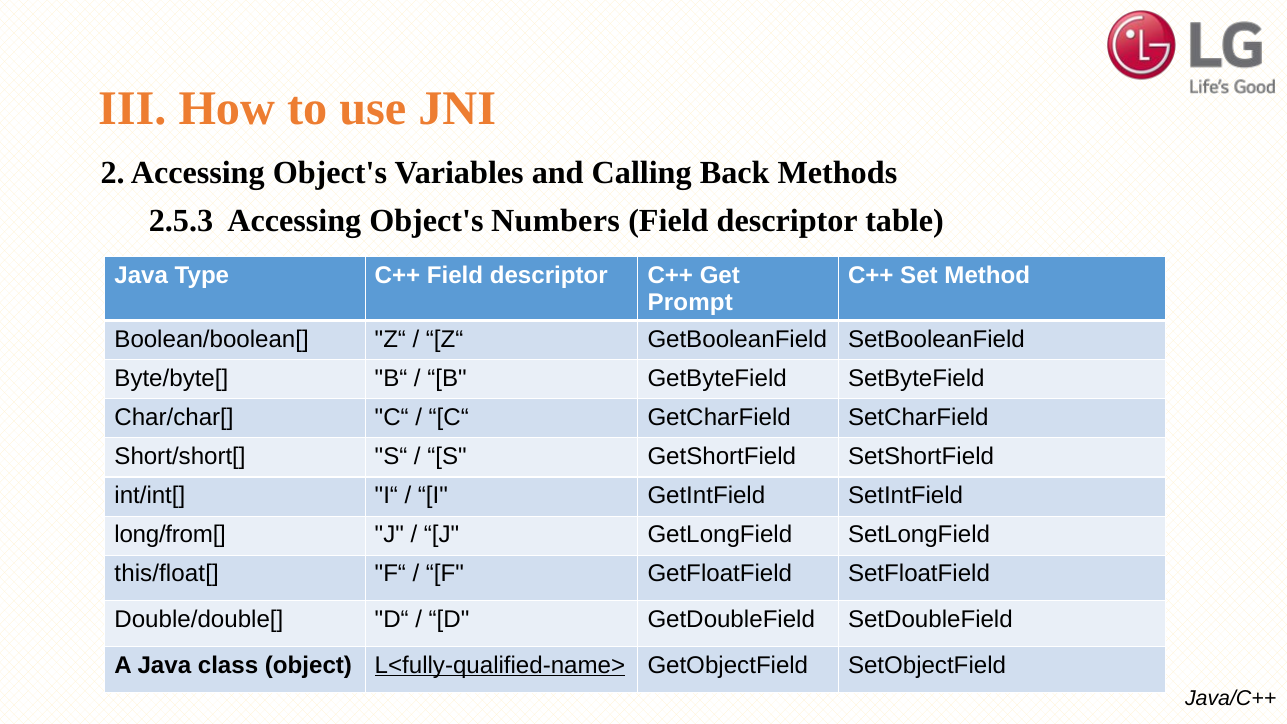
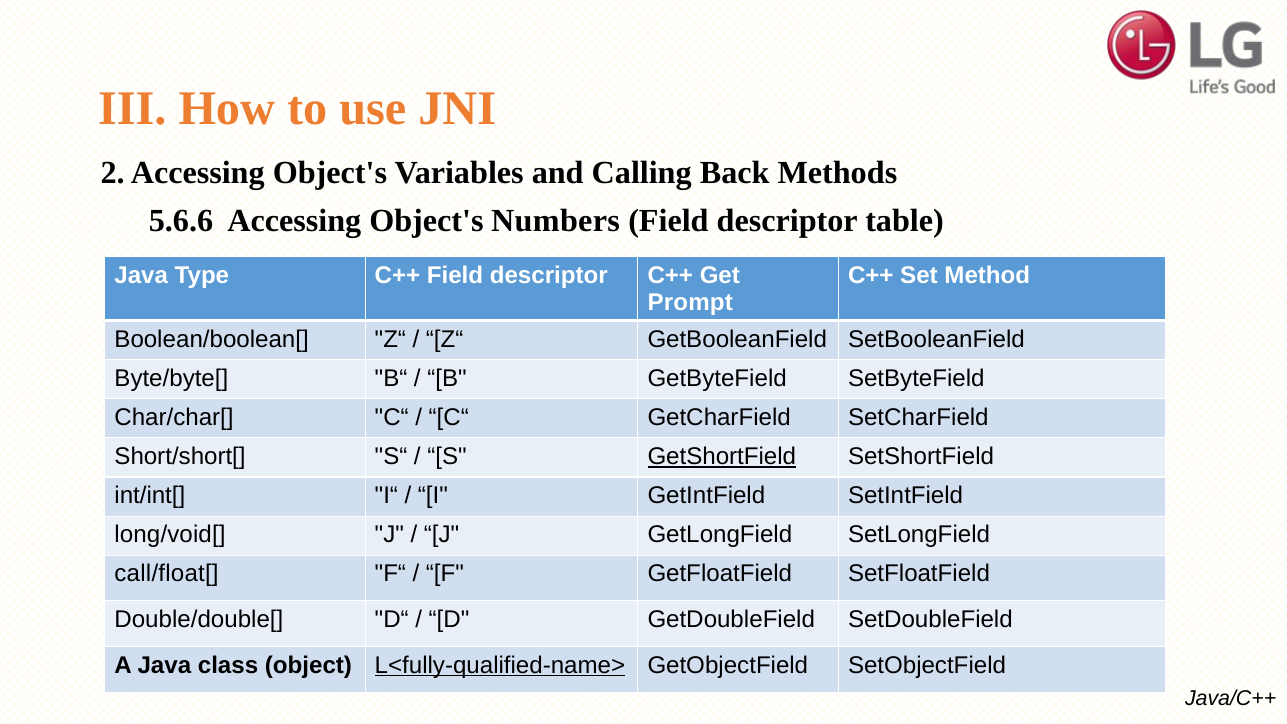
2.5.3: 2.5.3 -> 5.6.6
GetShortField underline: none -> present
long/from[: long/from[ -> long/void[
this/float[: this/float[ -> call/float[
